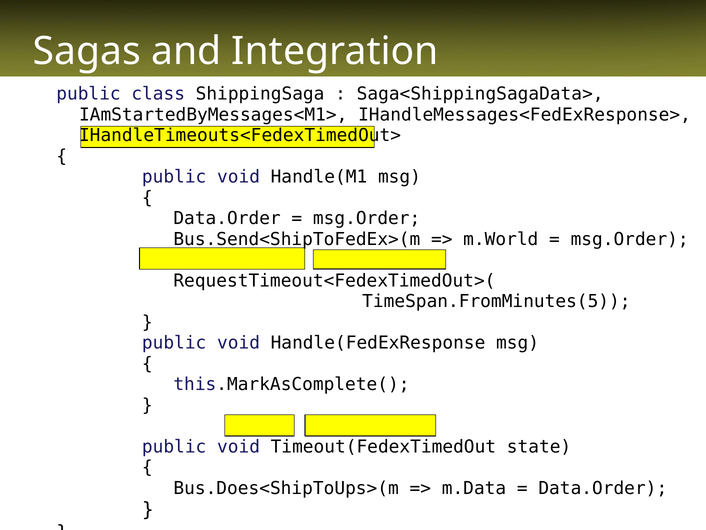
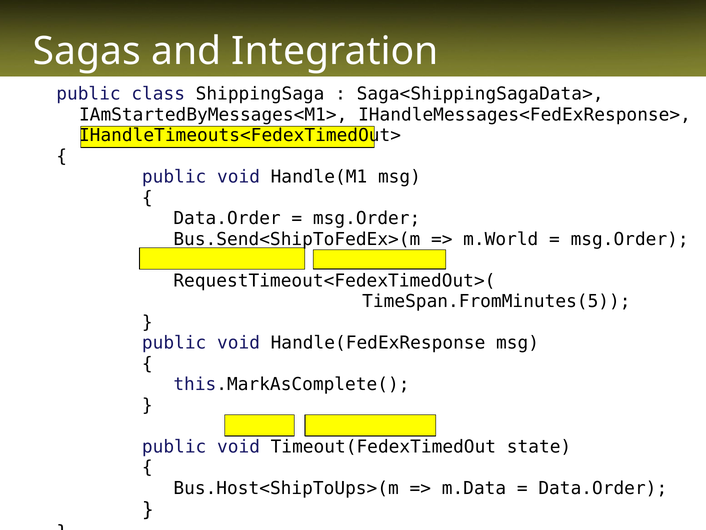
Bus.Does<ShipToUps>(m: Bus.Does<ShipToUps>(m -> Bus.Host<ShipToUps>(m
